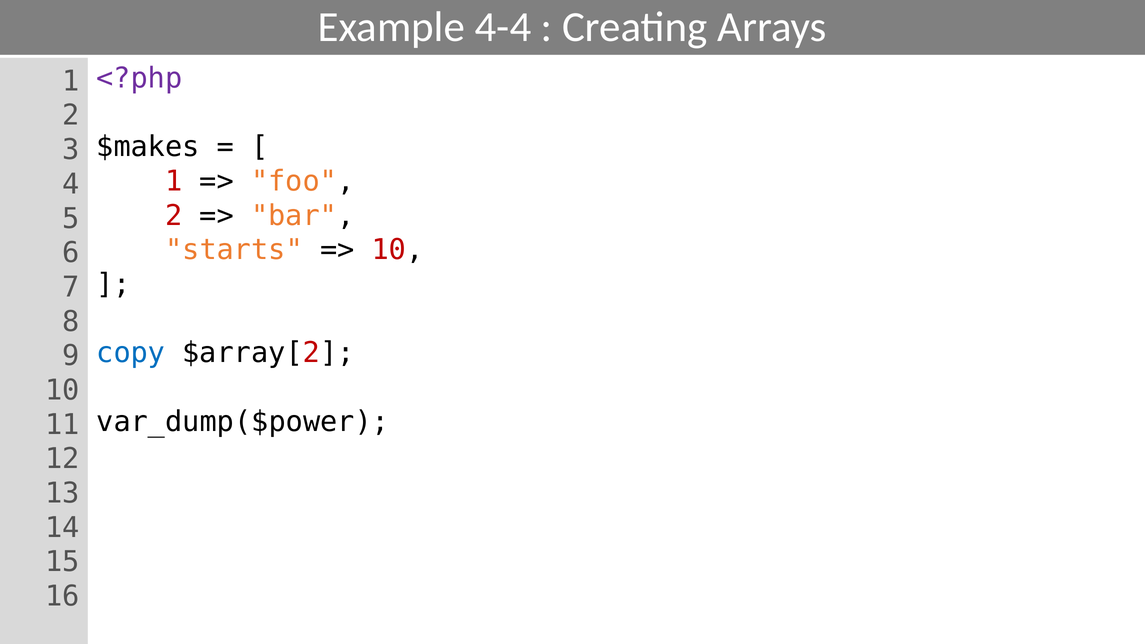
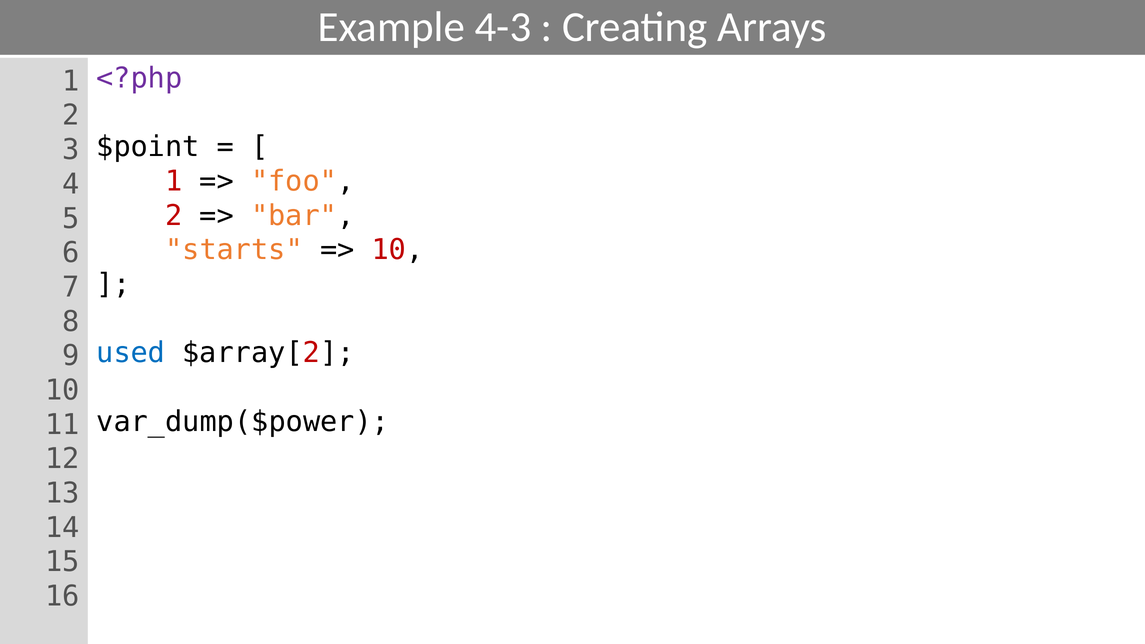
4-4: 4-4 -> 4-3
$makes: $makes -> $point
copy: copy -> used
